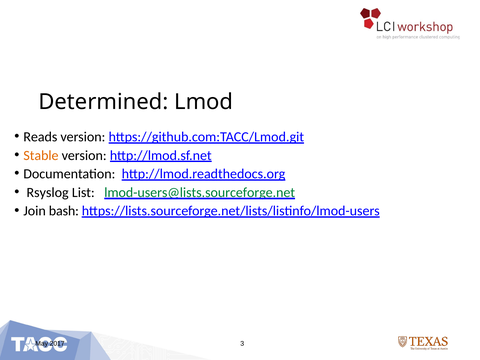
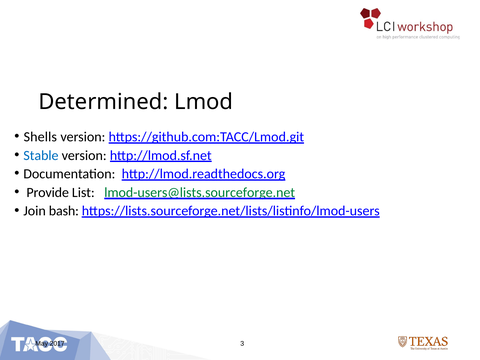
Reads: Reads -> Shells
Stable colour: orange -> blue
Rsyslog: Rsyslog -> Provide
